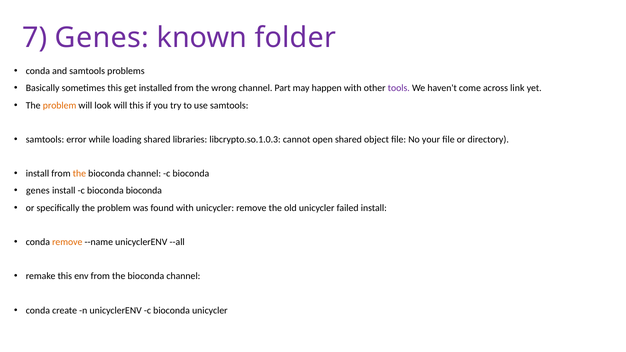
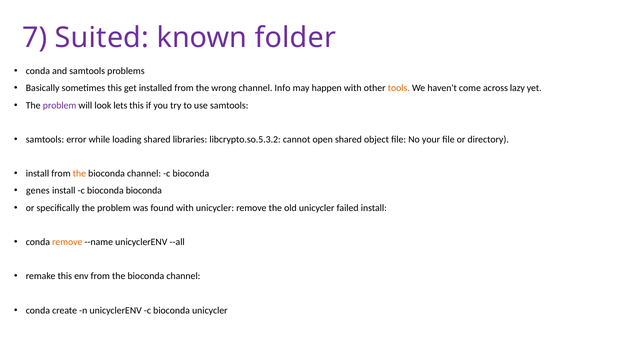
7 Genes: Genes -> Suited
Part: Part -> Info
tools colour: purple -> orange
link: link -> lazy
problem at (60, 105) colour: orange -> purple
look will: will -> lets
libcrypto.so.1.0.3: libcrypto.so.1.0.3 -> libcrypto.so.5.3.2
